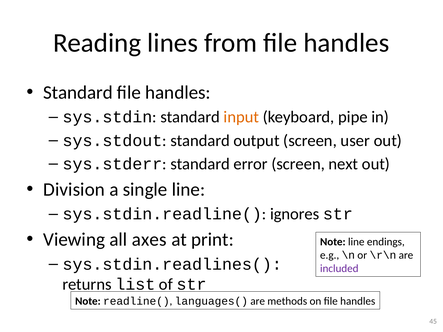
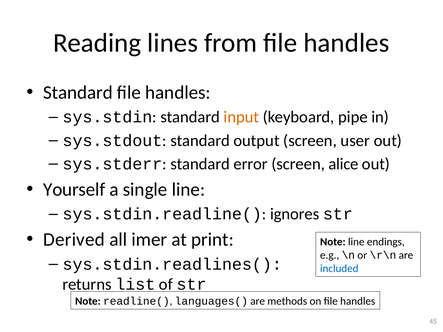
next: next -> alice
Division: Division -> Yourself
Viewing: Viewing -> Derived
axes: axes -> imer
included colour: purple -> blue
